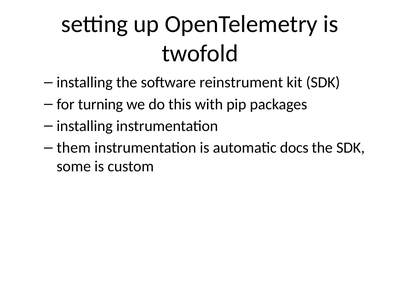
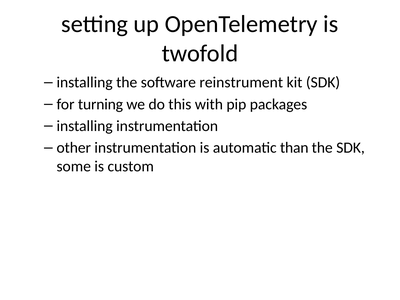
them: them -> other
docs: docs -> than
